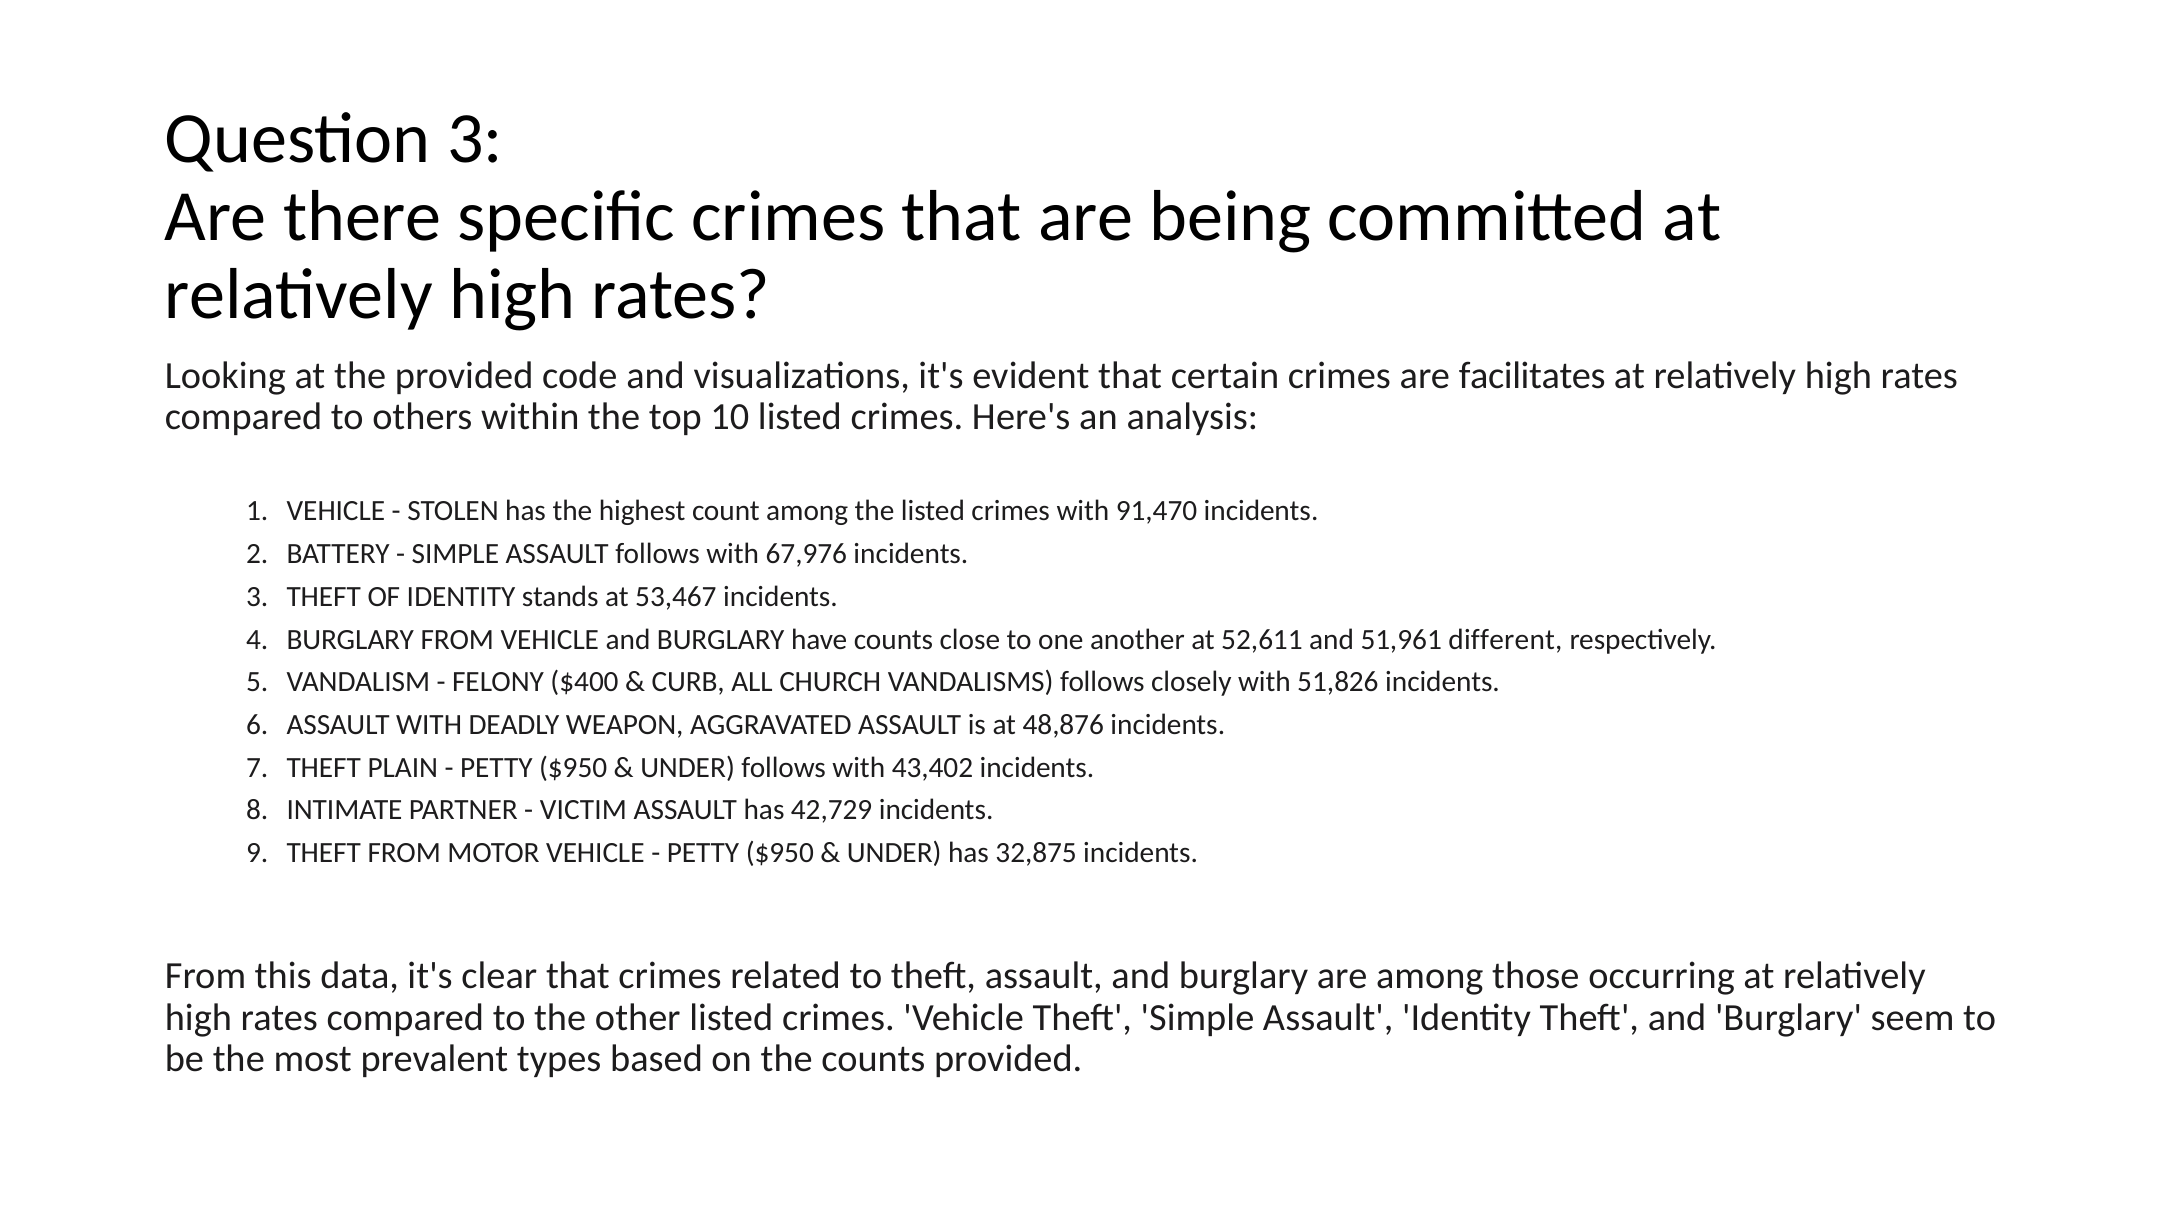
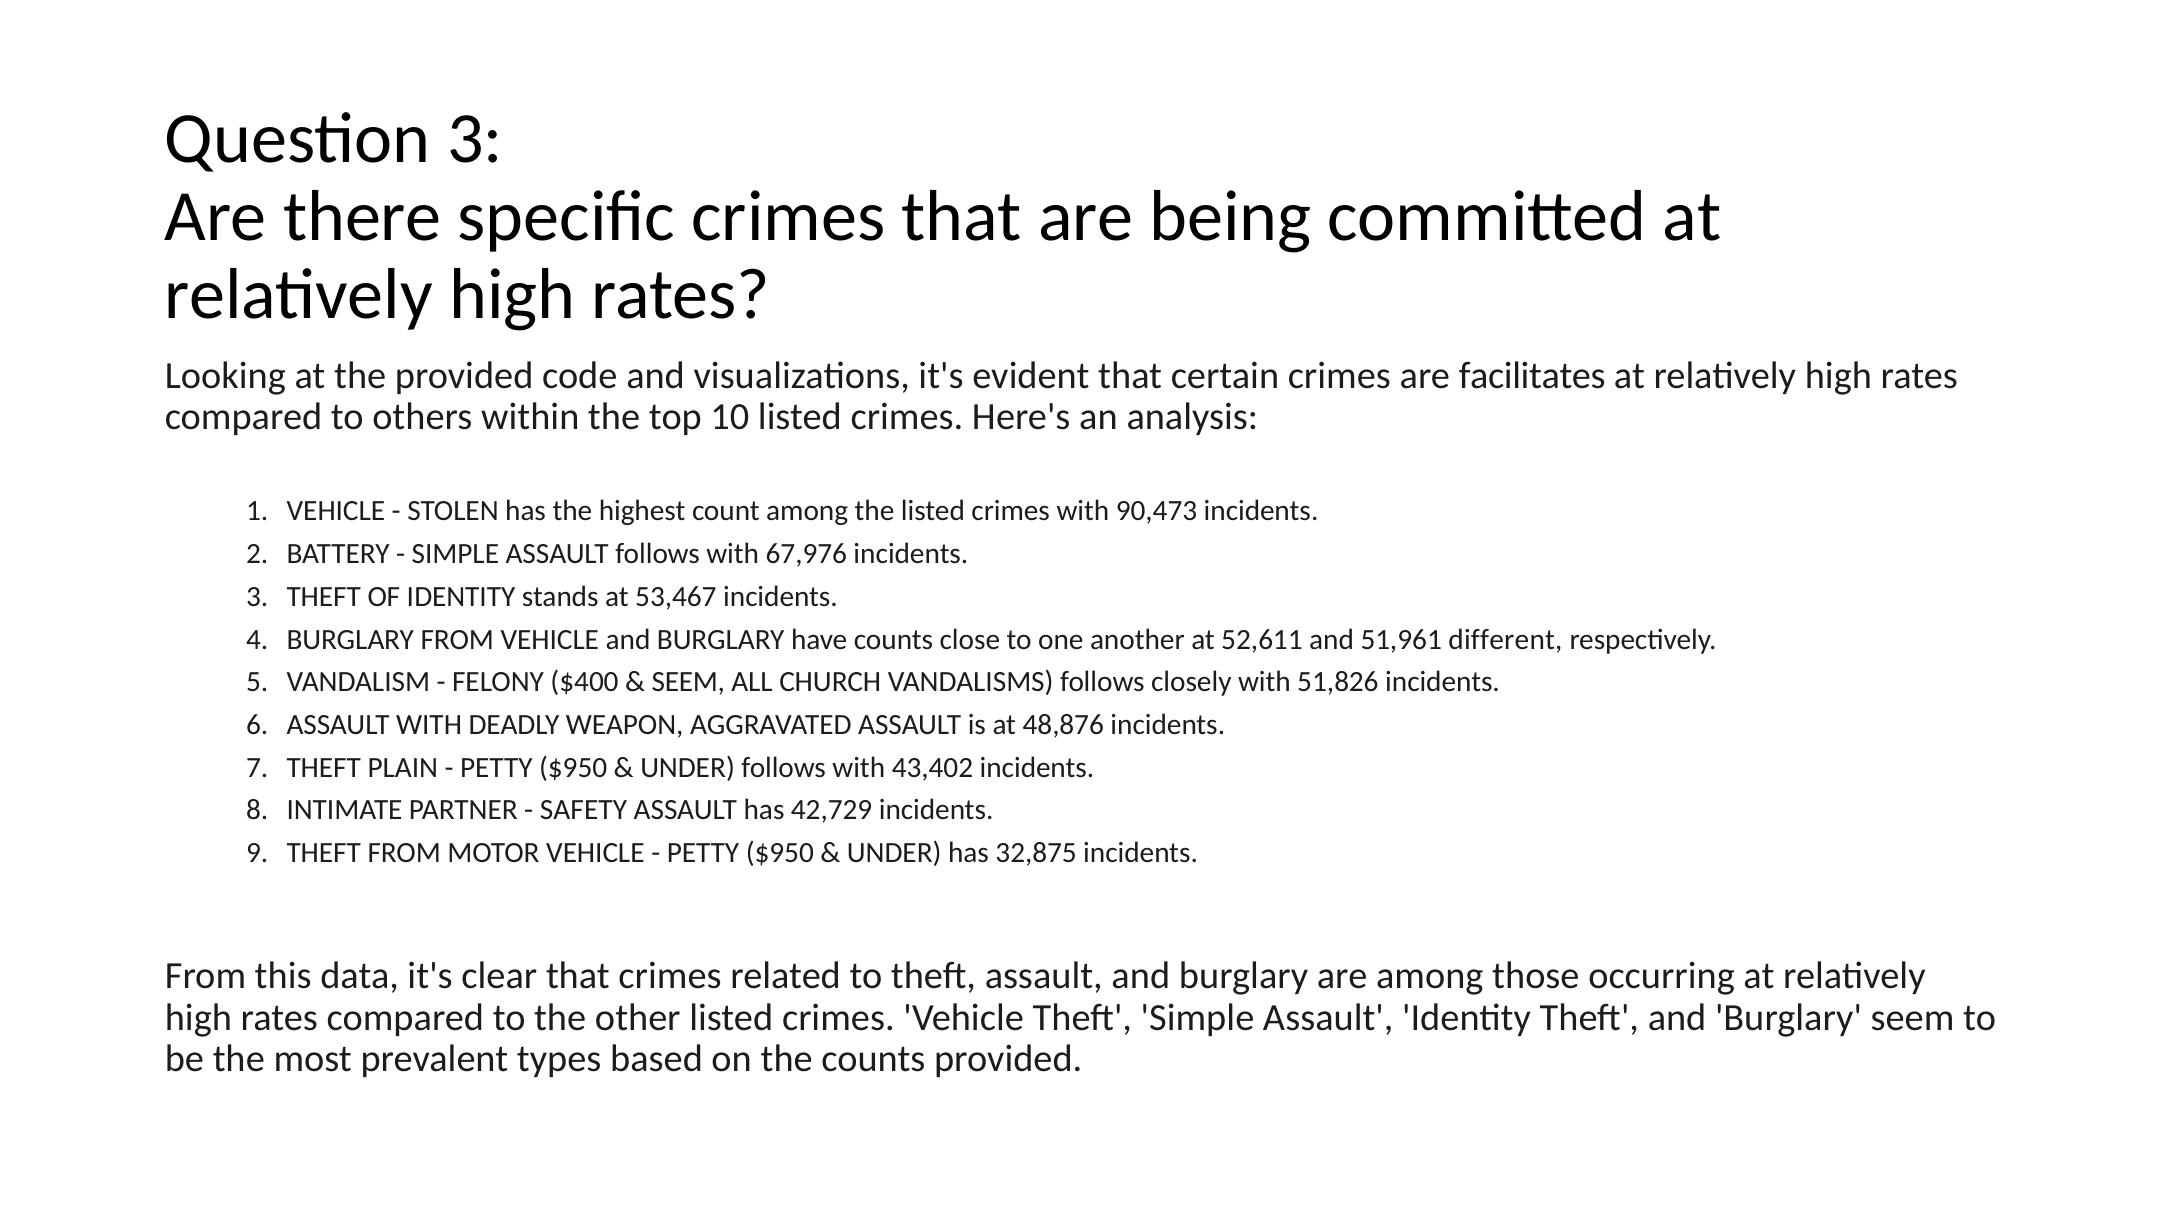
91,470: 91,470 -> 90,473
CURB at (688, 682): CURB -> SEEM
VICTIM: VICTIM -> SAFETY
